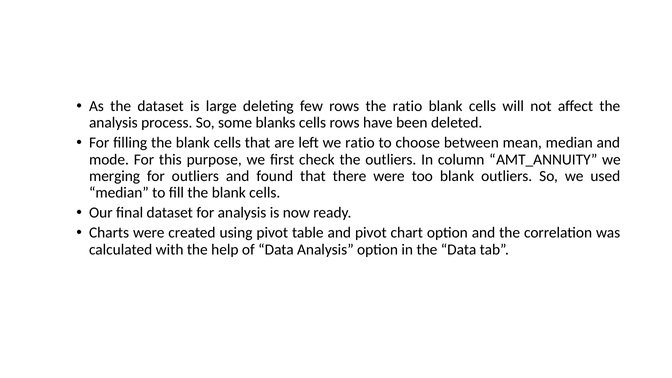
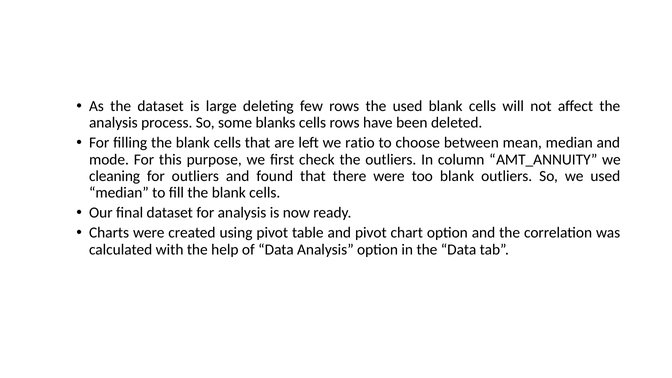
the ratio: ratio -> used
merging: merging -> cleaning
